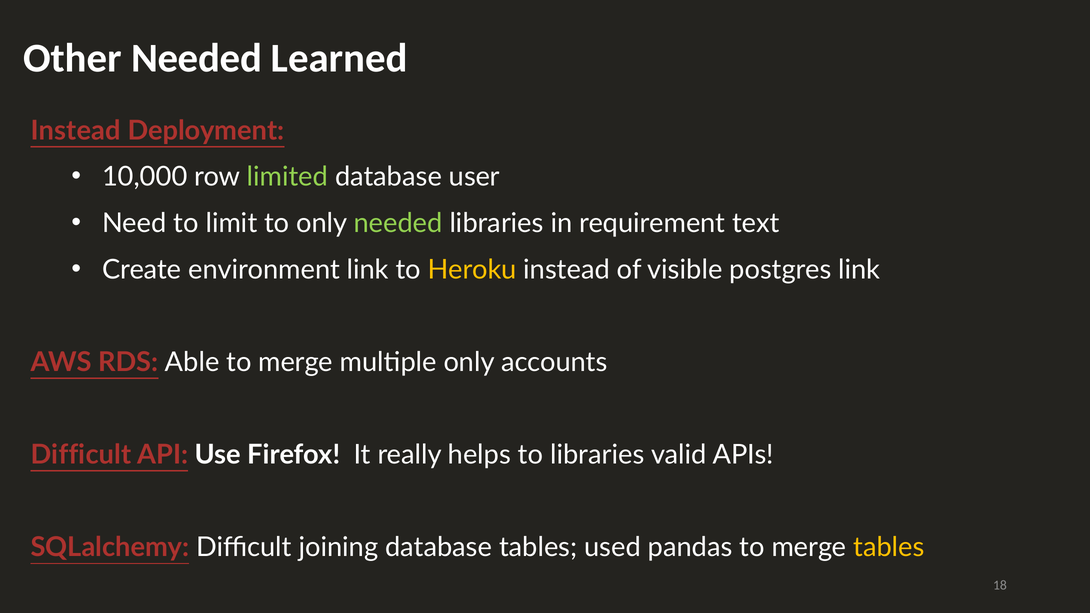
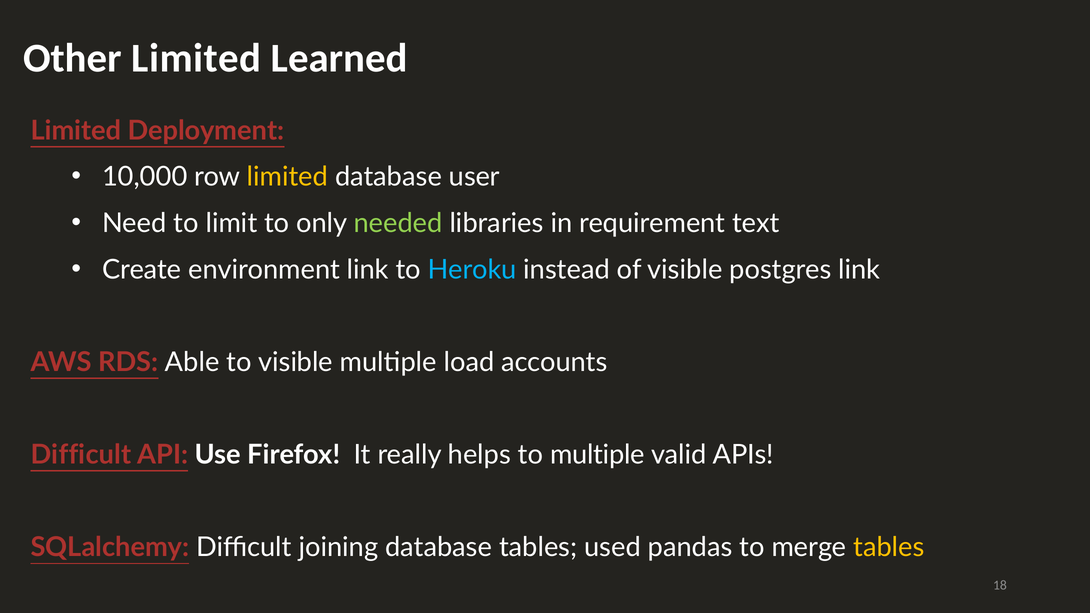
Other Needed: Needed -> Limited
Instead at (76, 131): Instead -> Limited
limited at (287, 177) colour: light green -> yellow
Heroku colour: yellow -> light blue
Able to merge: merge -> visible
multiple only: only -> load
to libraries: libraries -> multiple
